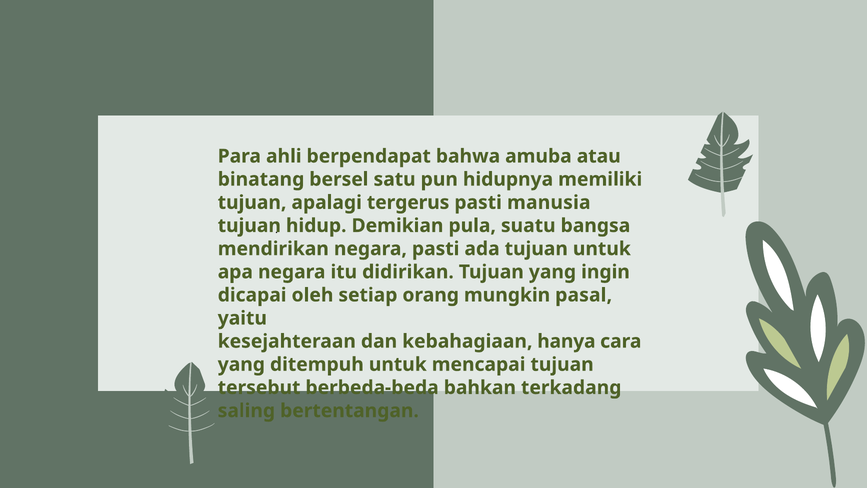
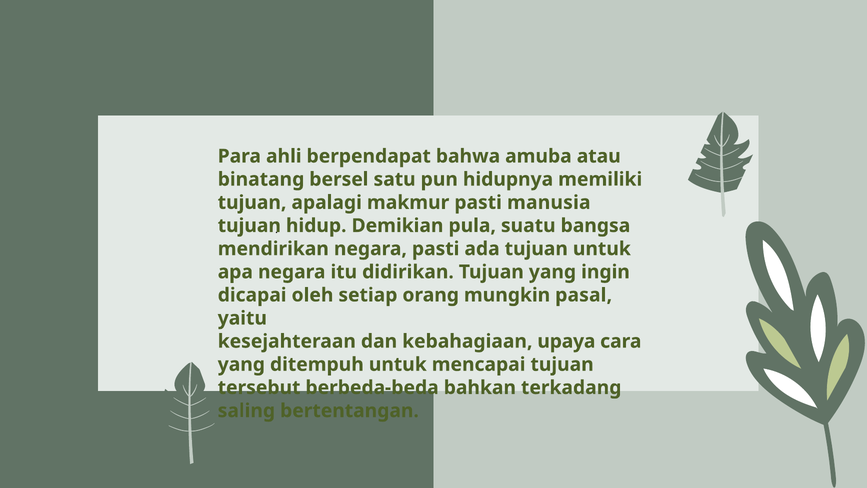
tergerus: tergerus -> makmur
hanya: hanya -> upaya
